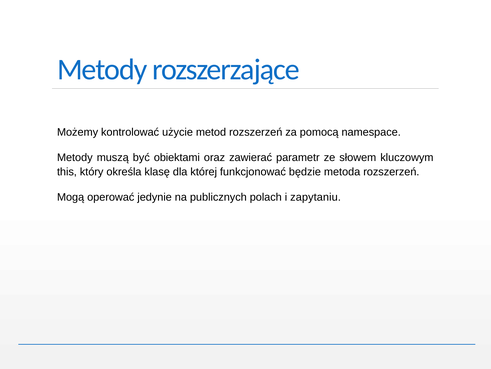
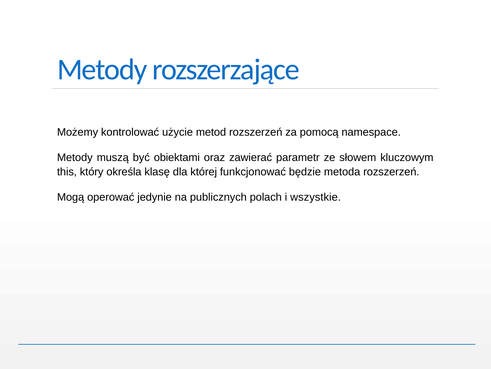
zapytaniu: zapytaniu -> wszystkie
